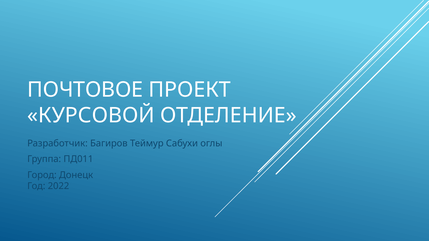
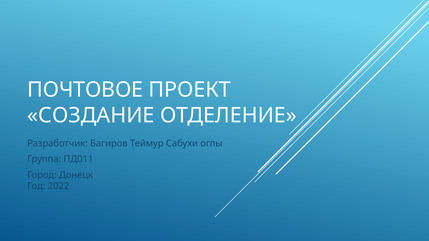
КУРСОВОЙ: КУРСОВОЙ -> СОЗДАНИЕ
